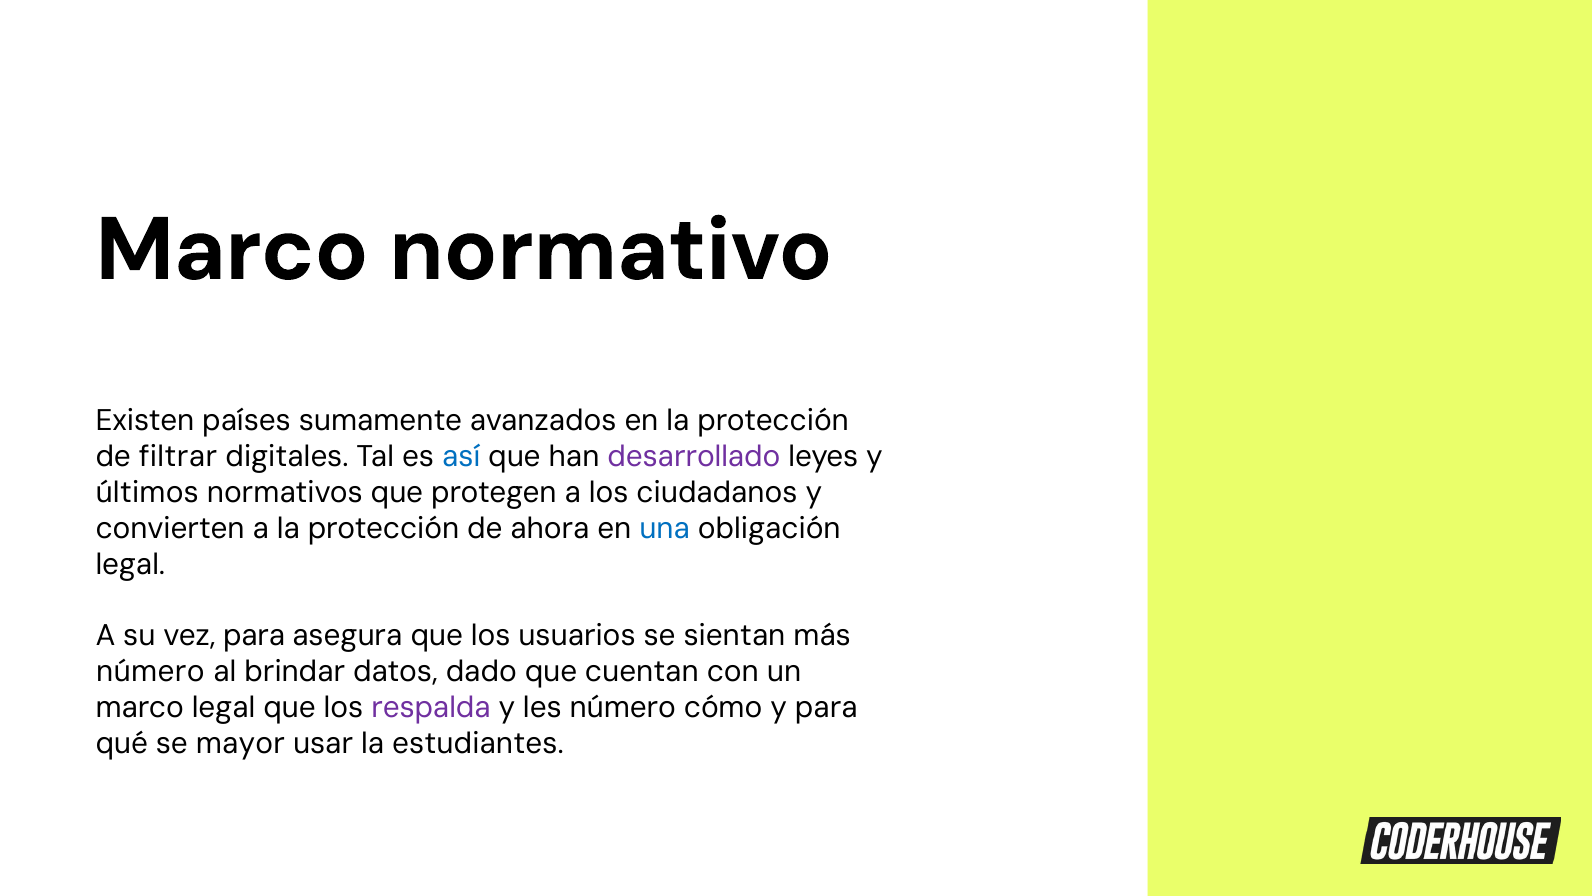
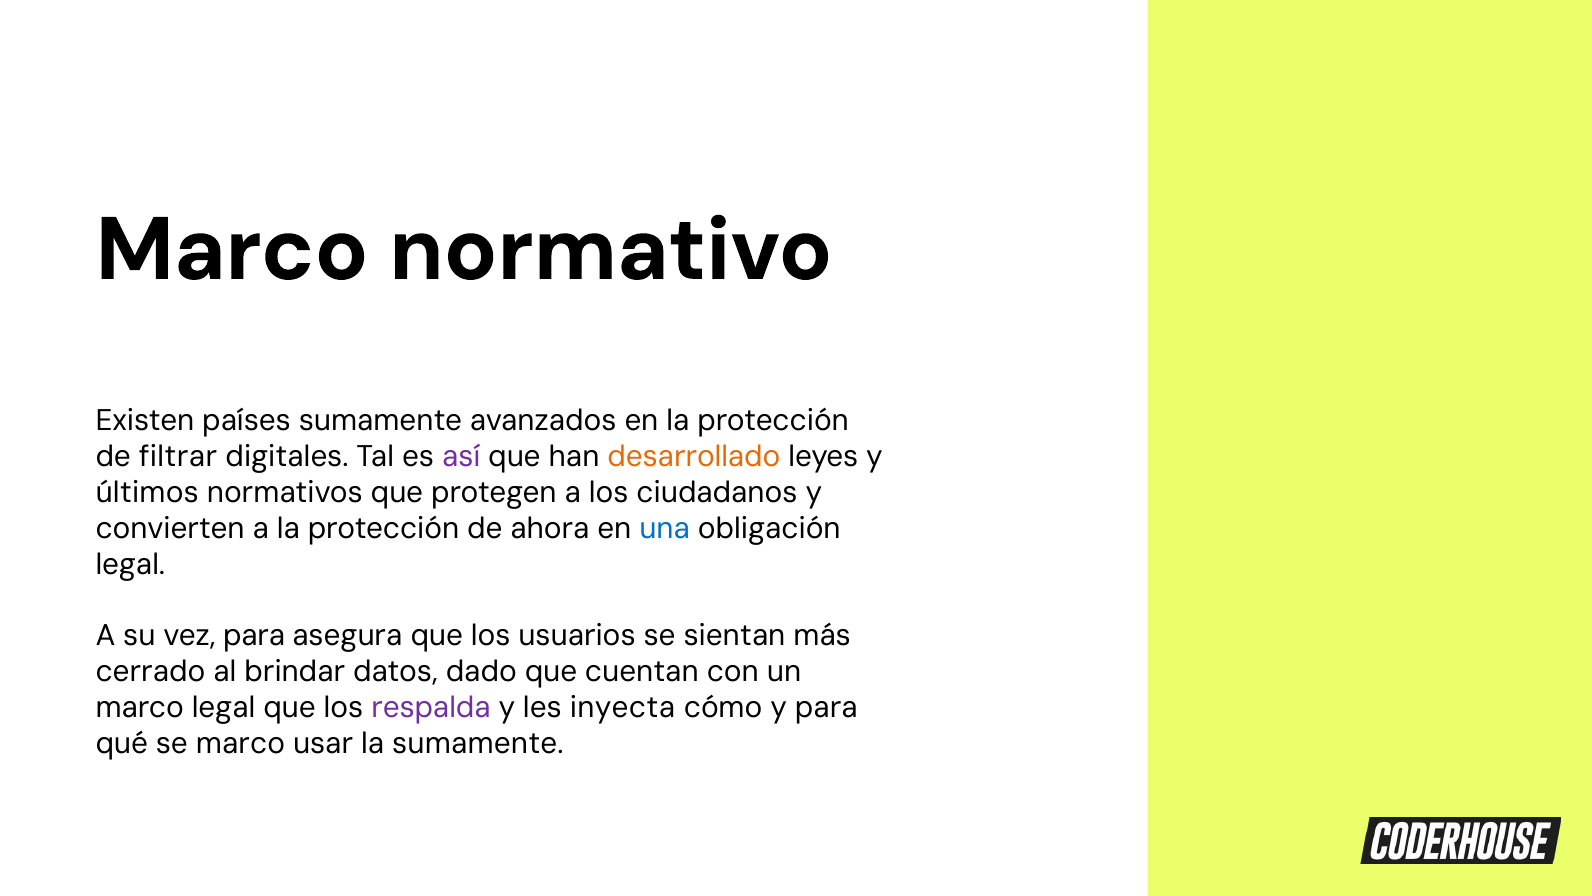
así colour: blue -> purple
desarrollado colour: purple -> orange
número at (150, 671): número -> cerrado
les número: número -> inyecta
se mayor: mayor -> marco
la estudiantes: estudiantes -> sumamente
